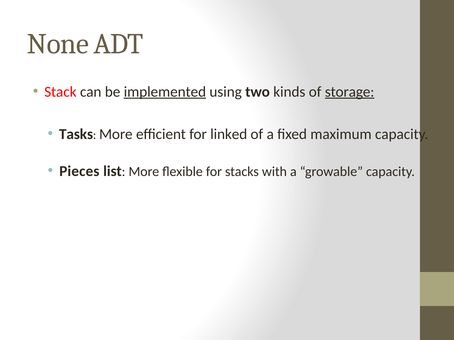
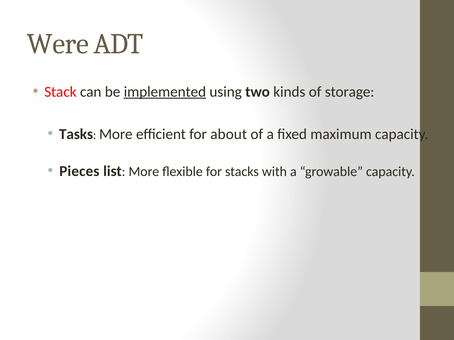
None: None -> Were
storage underline: present -> none
linked: linked -> about
